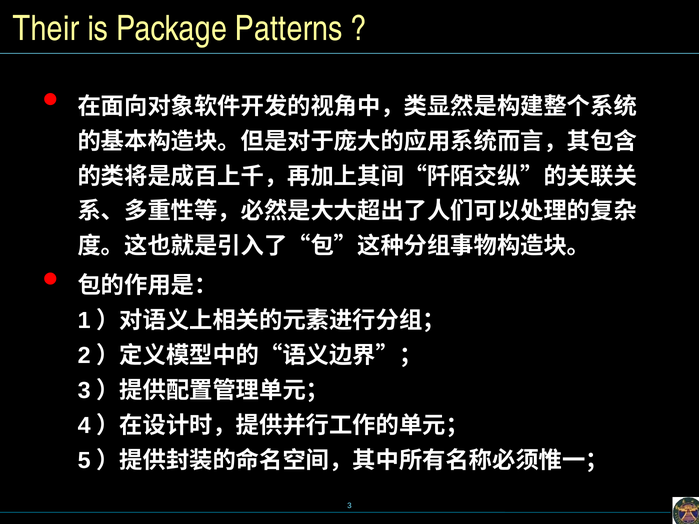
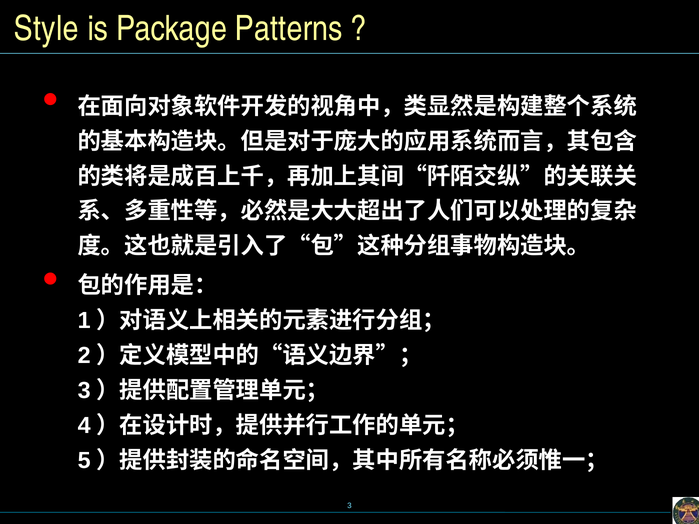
Their: Their -> Style
